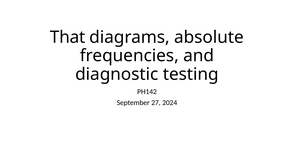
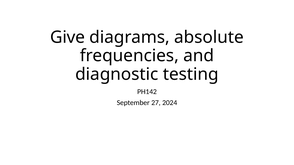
That: That -> Give
